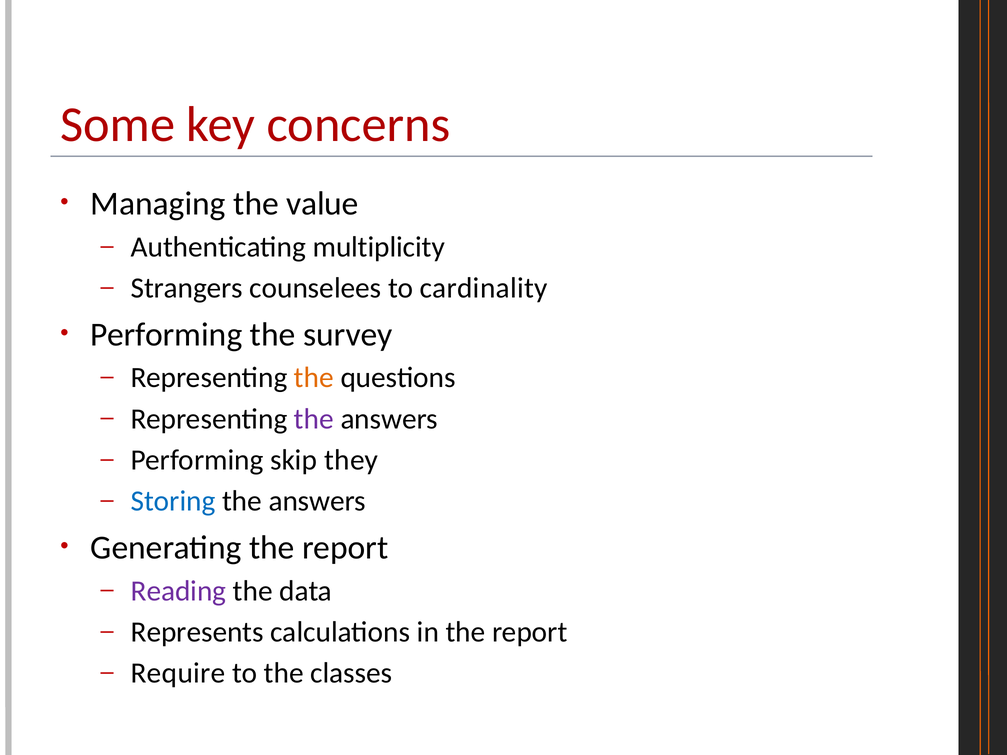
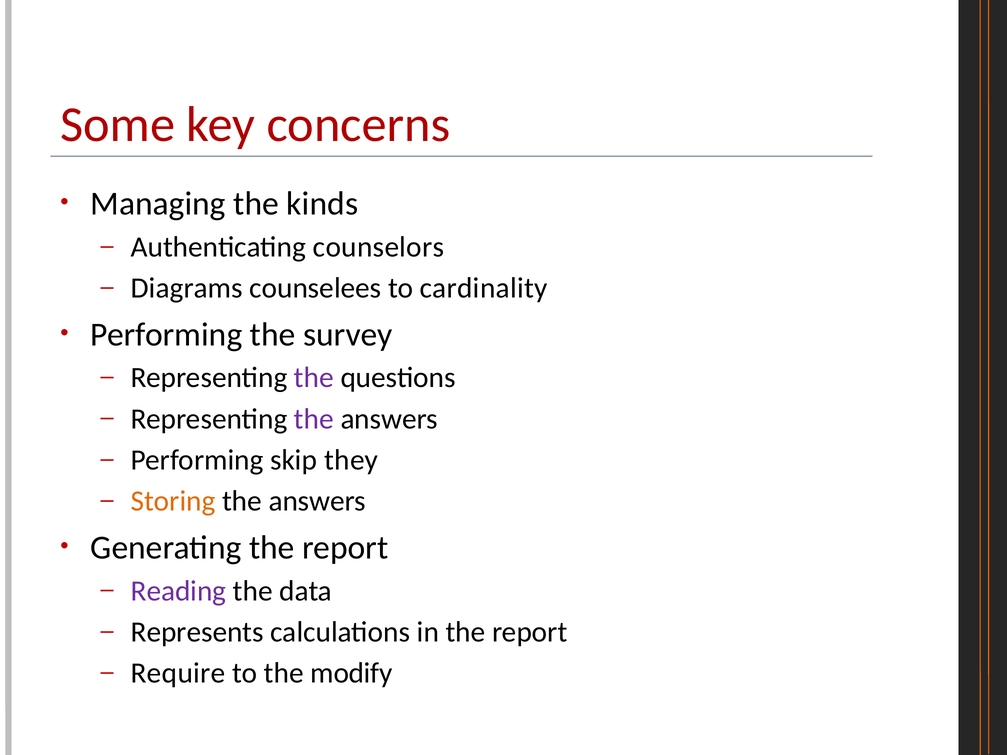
value: value -> kinds
multiplicity: multiplicity -> counselors
Strangers: Strangers -> Diagrams
the at (314, 378) colour: orange -> purple
Storing colour: blue -> orange
classes: classes -> modify
